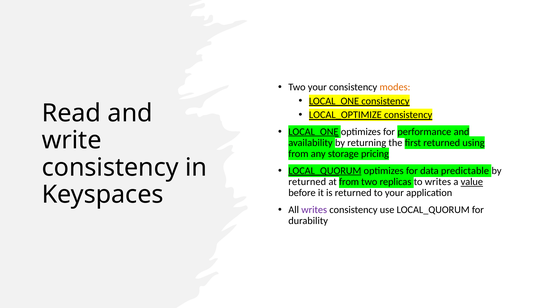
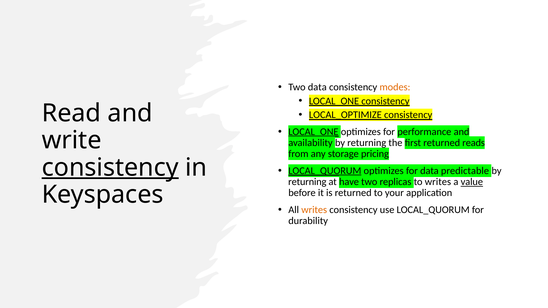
Two your: your -> data
using: using -> reads
consistency at (110, 168) underline: none -> present
returned at (307, 182): returned -> returning
at from: from -> have
writes at (314, 210) colour: purple -> orange
